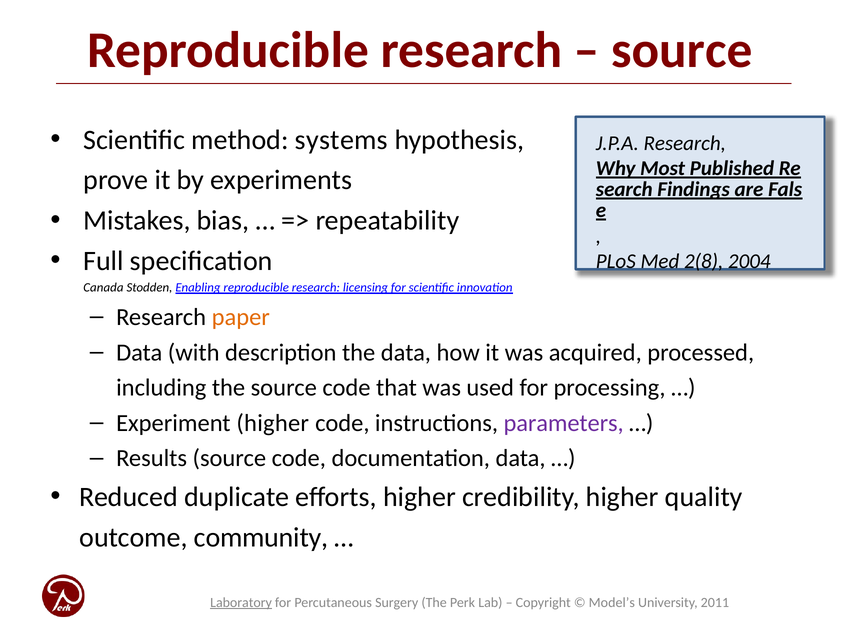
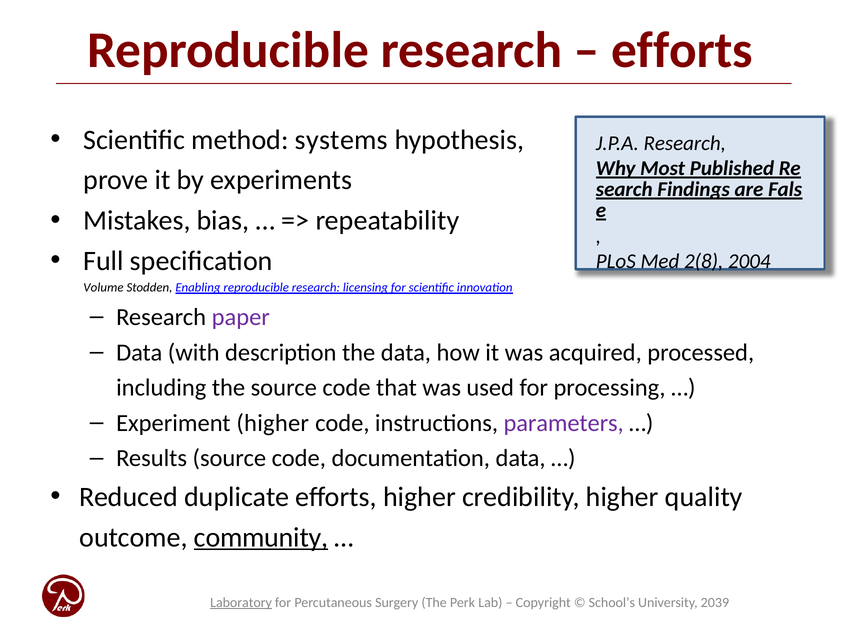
source at (682, 50): source -> efforts
Canada: Canada -> Volume
paper colour: orange -> purple
community underline: none -> present
Model’s: Model’s -> School’s
2011: 2011 -> 2039
